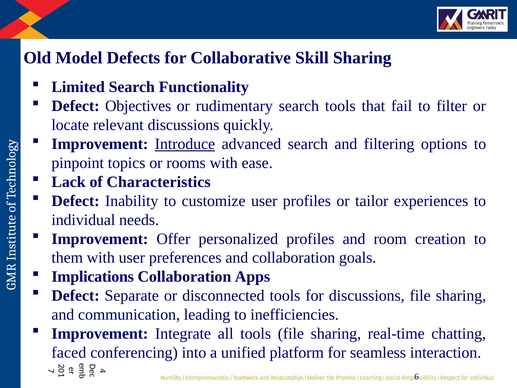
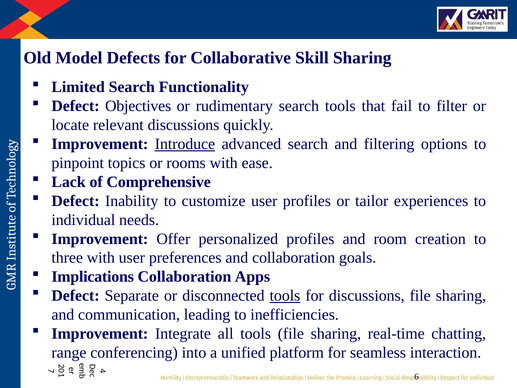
Characteristics: Characteristics -> Comprehensive
them: them -> three
tools at (285, 296) underline: none -> present
faced: faced -> range
